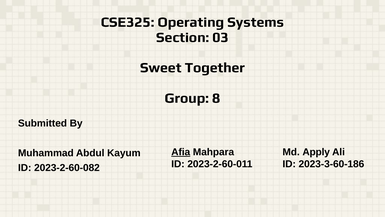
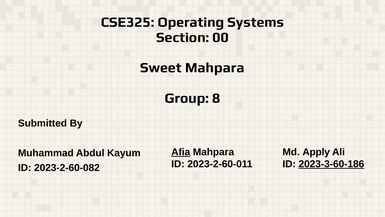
03: 03 -> 00
Sweet Together: Together -> Mahpara
2023-3-60-186 underline: none -> present
